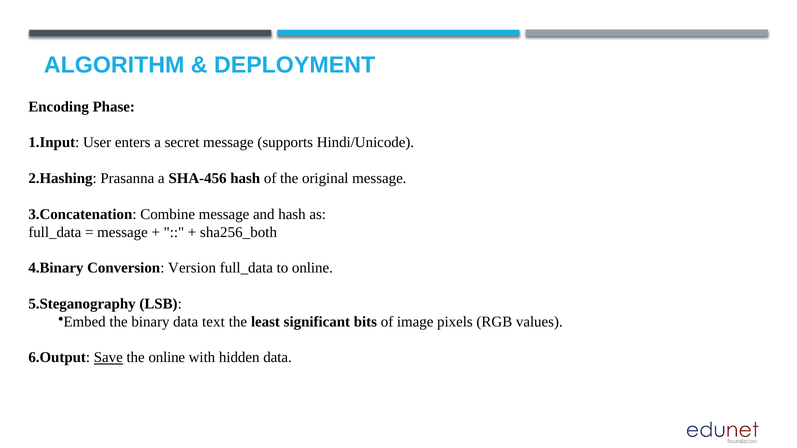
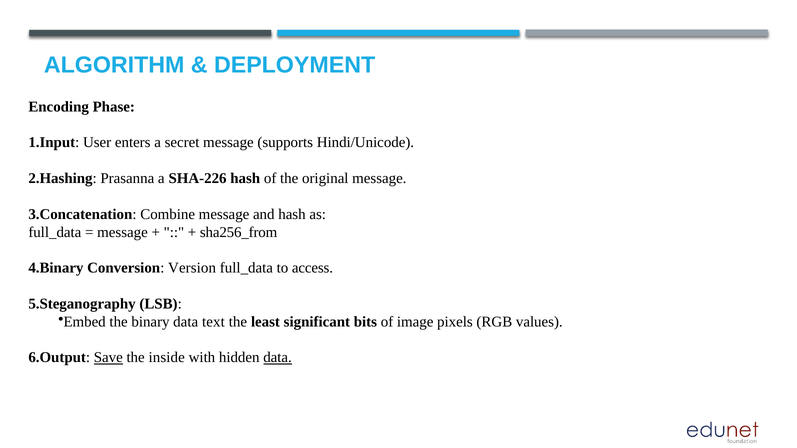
SHA-456: SHA-456 -> SHA-226
sha256_both: sha256_both -> sha256_from
to online: online -> access
the online: online -> inside
data at (278, 358) underline: none -> present
